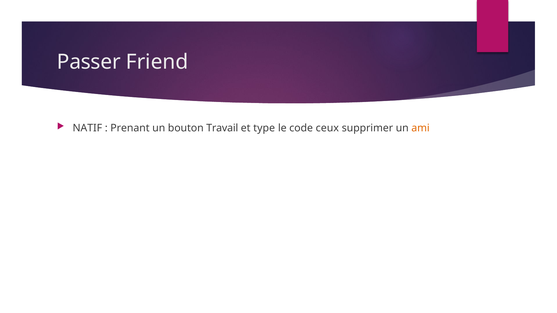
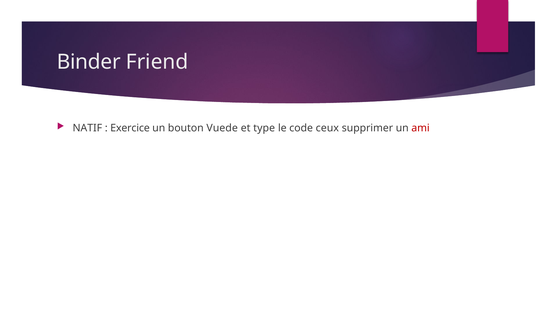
Passer: Passer -> Binder
Prenant: Prenant -> Exercice
Travail: Travail -> Vuede
ami colour: orange -> red
